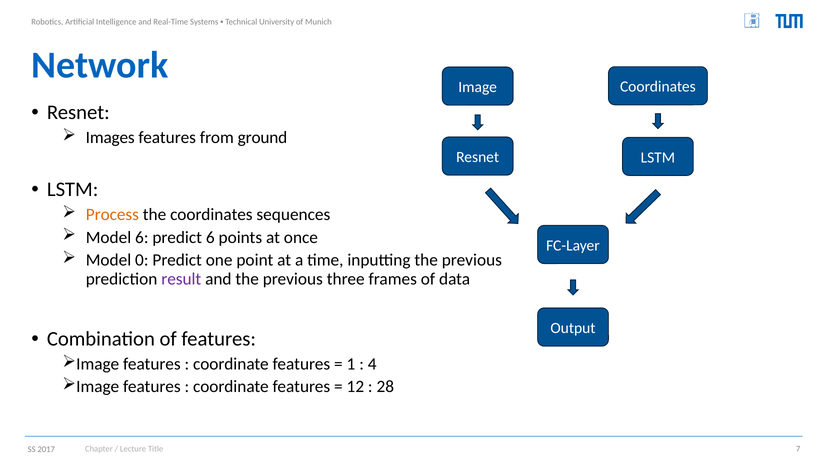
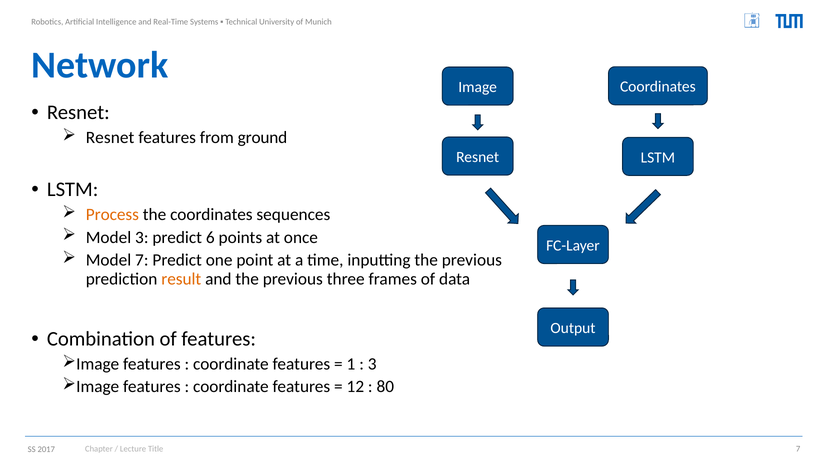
Images at (110, 137): Images -> Resnet
Model 6: 6 -> 3
Model 0: 0 -> 7
result colour: purple -> orange
4 at (372, 364): 4 -> 3
28: 28 -> 80
